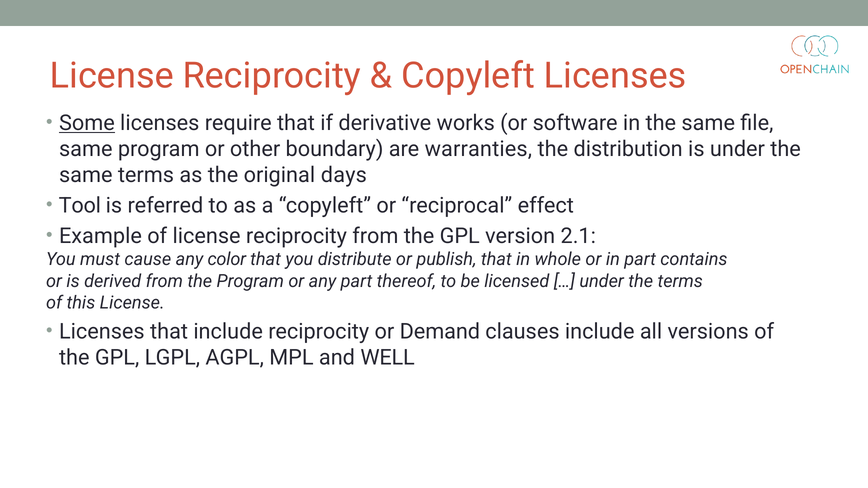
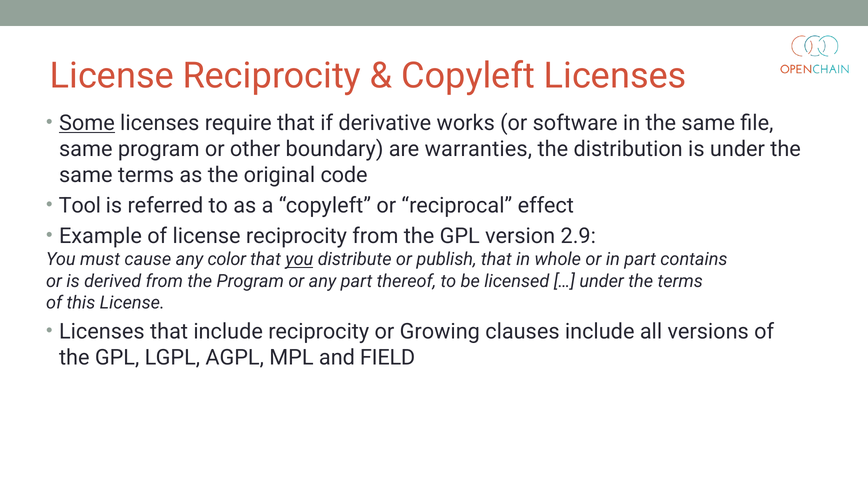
days: days -> code
2.1: 2.1 -> 2.9
you at (299, 260) underline: none -> present
Demand: Demand -> Growing
WELL: WELL -> FIELD
